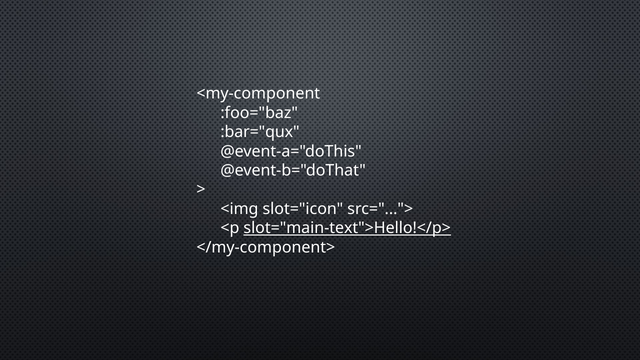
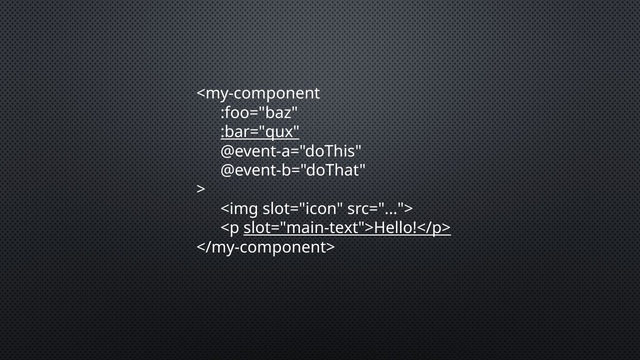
:bar="qux underline: none -> present
